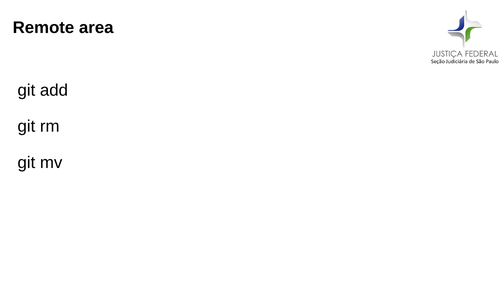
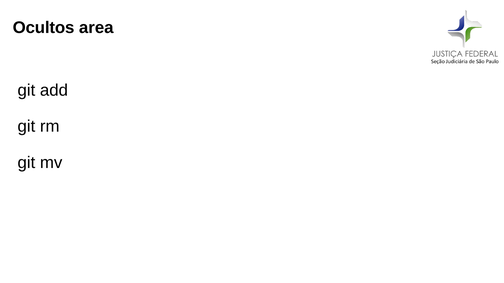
Remote: Remote -> Ocultos
